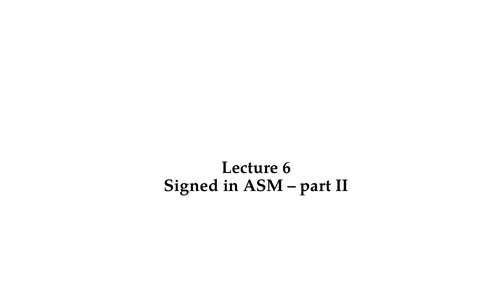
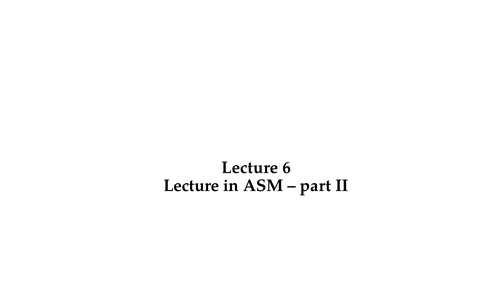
Signed at (191, 186): Signed -> Lecture
